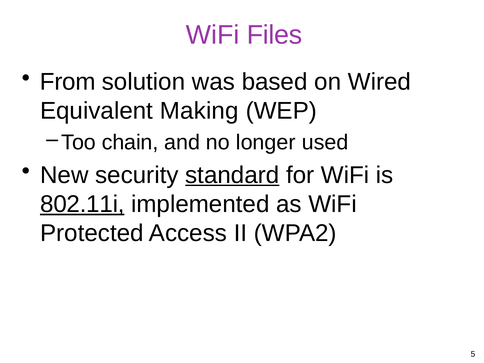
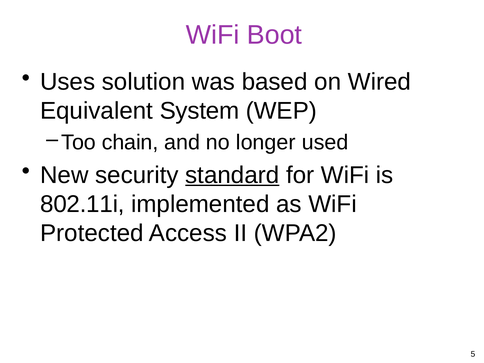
Files: Files -> Boot
From: From -> Uses
Making: Making -> System
802.11i underline: present -> none
